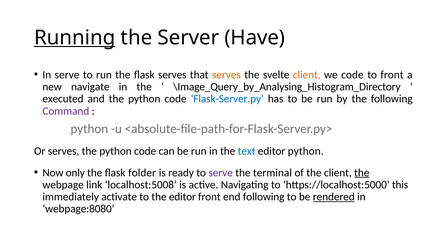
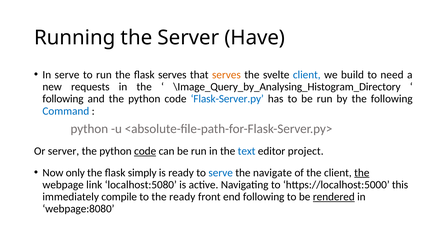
Running underline: present -> none
client at (307, 75) colour: orange -> blue
we code: code -> build
to front: front -> need
navigate: navigate -> requests
executed at (63, 99): executed -> following
Command colour: purple -> blue
Or serves: serves -> server
code at (145, 151) underline: none -> present
editor python: python -> project
folder: folder -> simply
serve at (221, 172) colour: purple -> blue
terminal: terminal -> navigate
localhost:5008: localhost:5008 -> localhost:5080
activate: activate -> compile
the editor: editor -> ready
